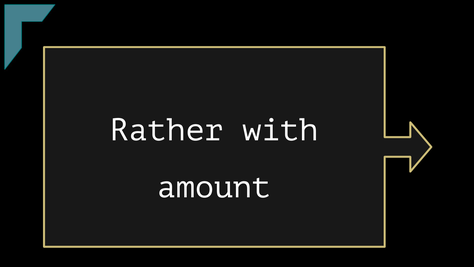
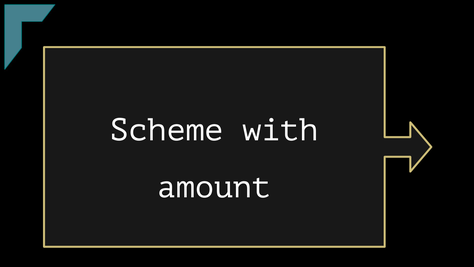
Rather: Rather -> Scheme
